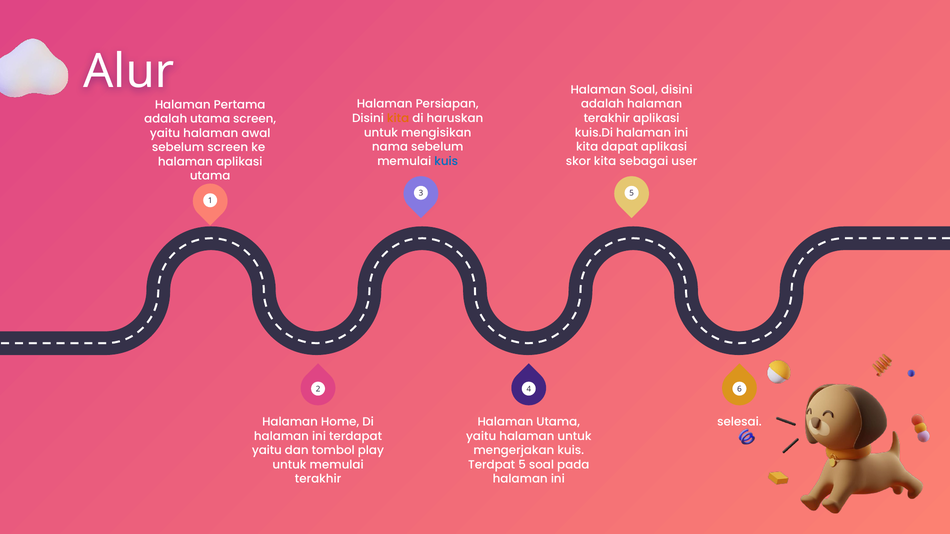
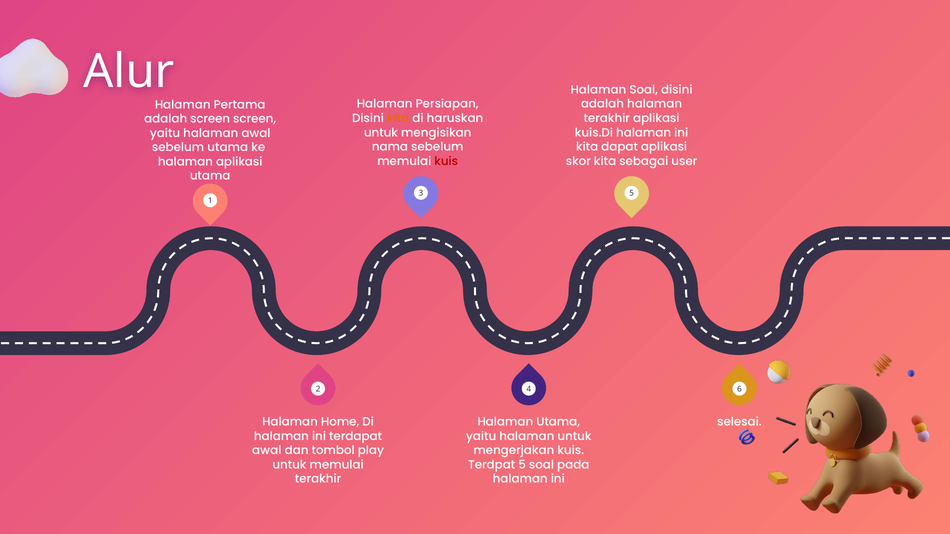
adalah utama: utama -> screen
sebelum screen: screen -> utama
kuis at (446, 161) colour: blue -> red
yaitu at (267, 451): yaitu -> awal
